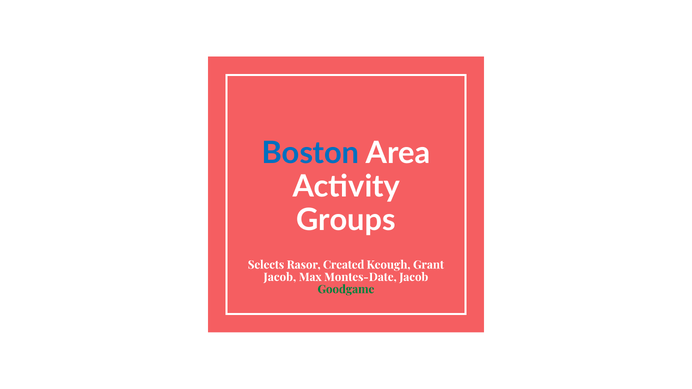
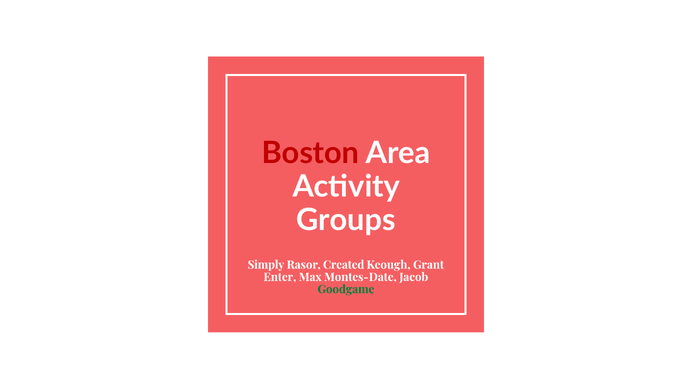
Boston colour: blue -> red
Selects: Selects -> Simply
Jacob at (280, 277): Jacob -> Enter
